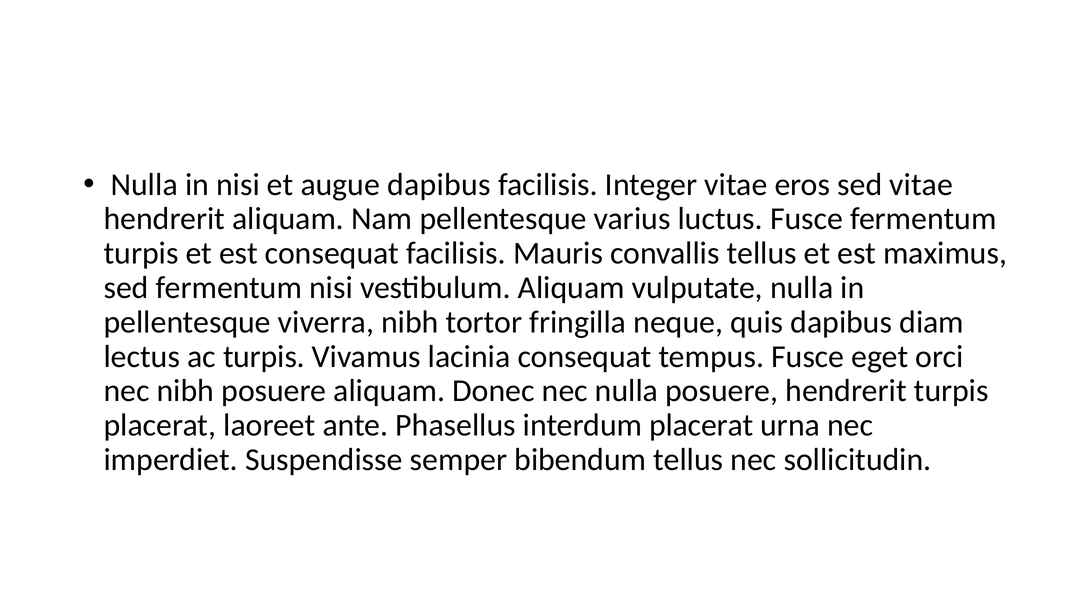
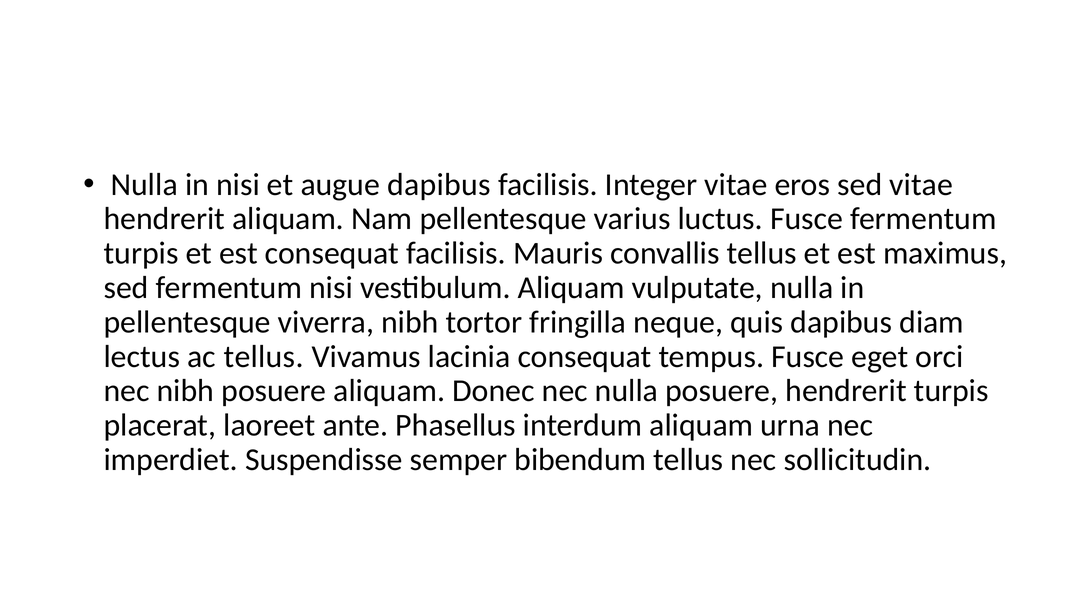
ac turpis: turpis -> tellus
interdum placerat: placerat -> aliquam
